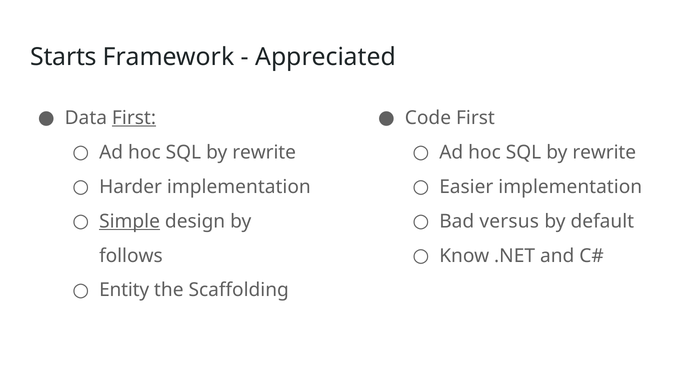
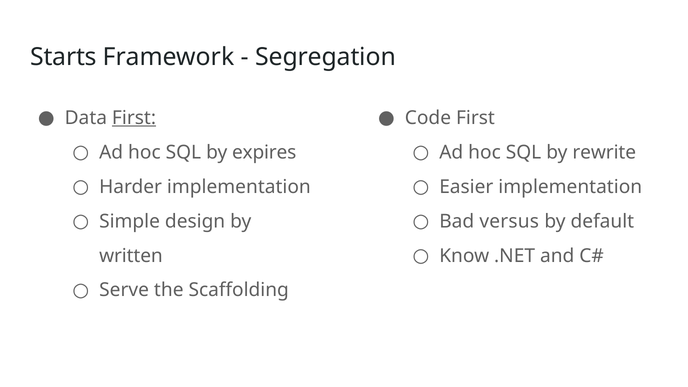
Appreciated: Appreciated -> Segregation
rewrite at (264, 152): rewrite -> expires
Simple underline: present -> none
follows: follows -> written
Entity: Entity -> Serve
